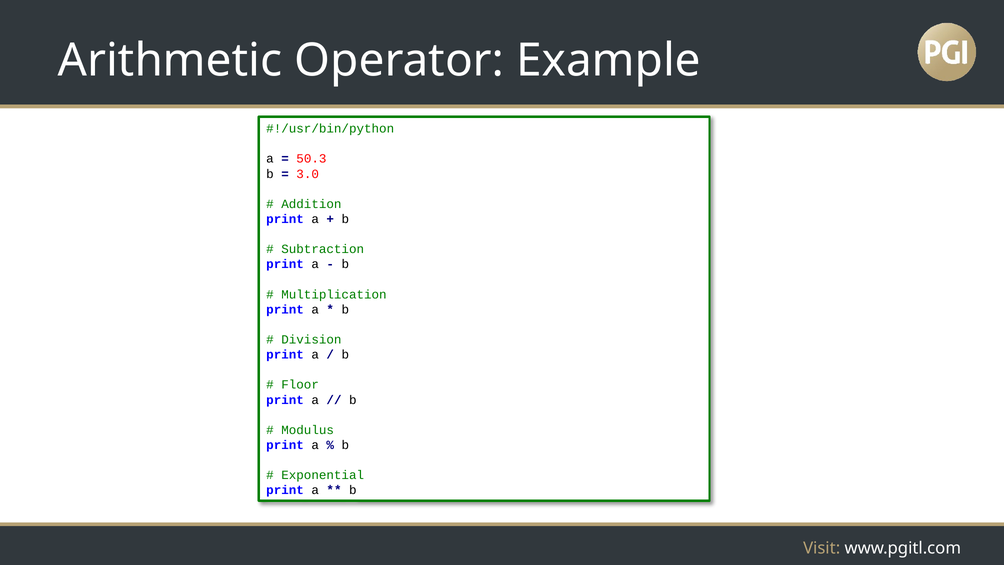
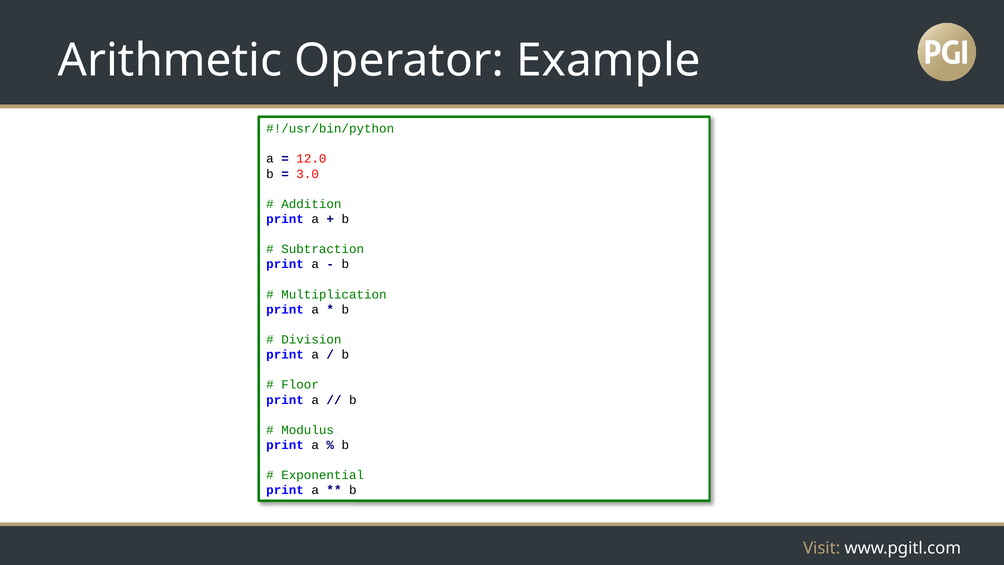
50.3: 50.3 -> 12.0
